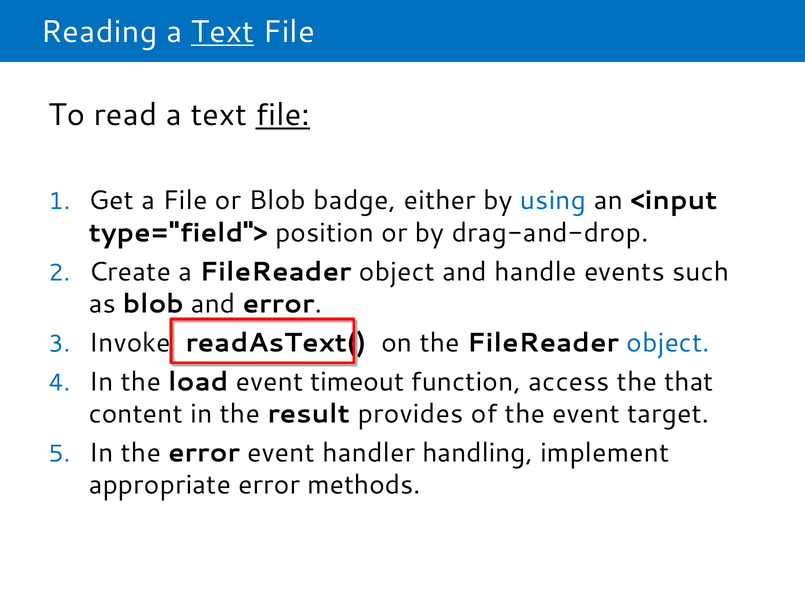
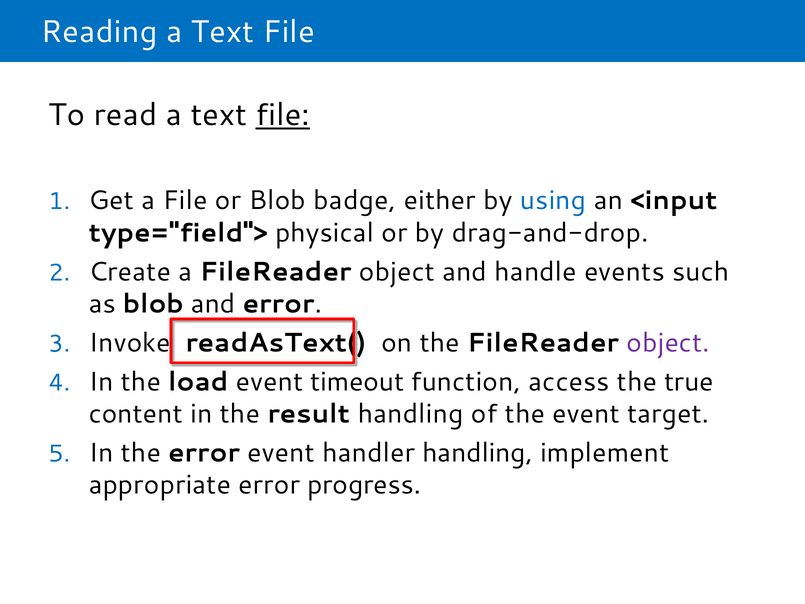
Text at (222, 32) underline: present -> none
position: position -> physical
object at (668, 343) colour: blue -> purple
that: that -> true
result provides: provides -> handling
methods: methods -> progress
